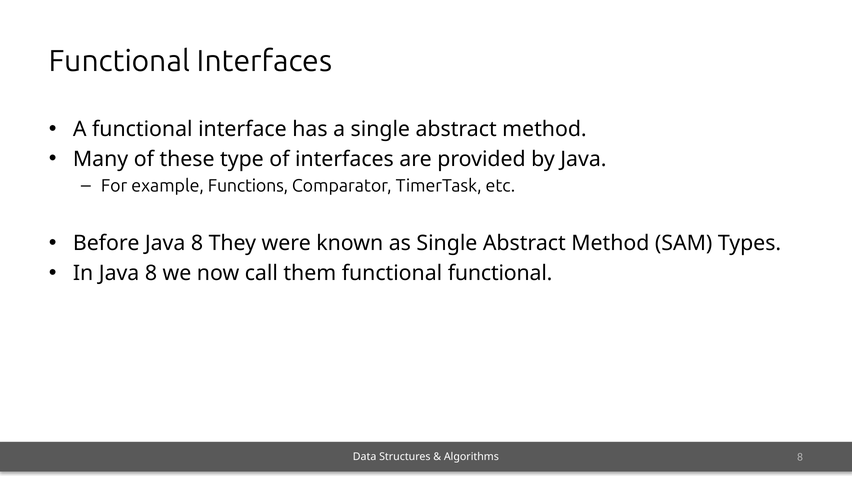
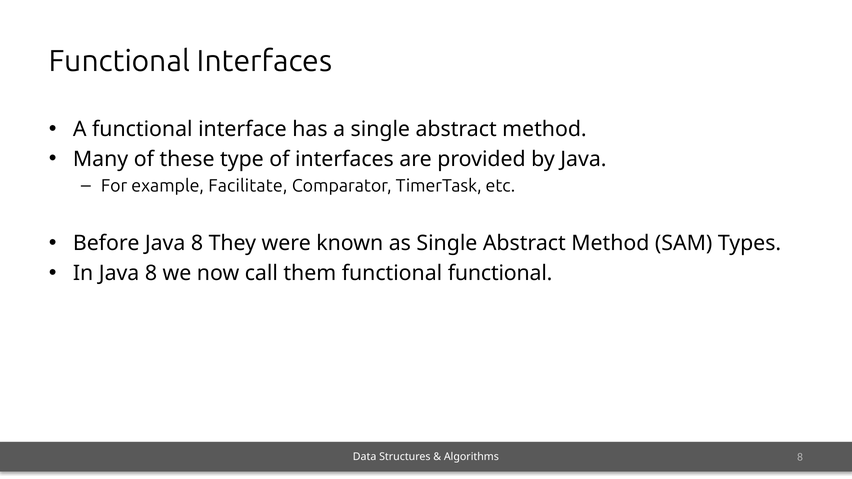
Functions: Functions -> Facilitate
